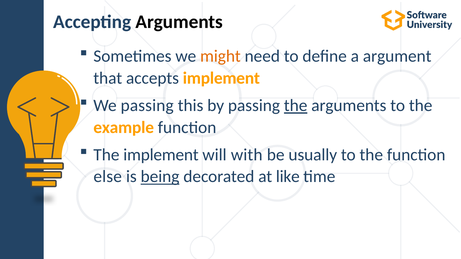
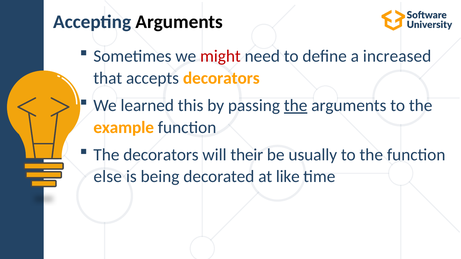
might colour: orange -> red
argument: argument -> increased
accepts implement: implement -> decorators
We passing: passing -> learned
The implement: implement -> decorators
with: with -> their
being underline: present -> none
